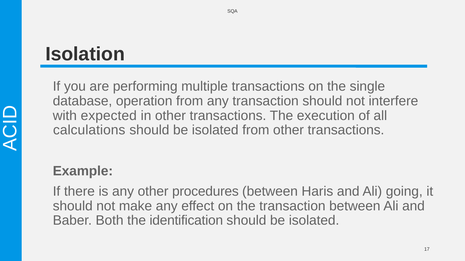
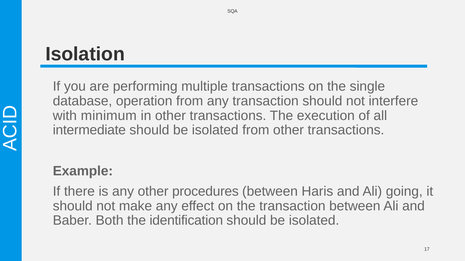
expected: expected -> minimum
calculations: calculations -> intermediate
